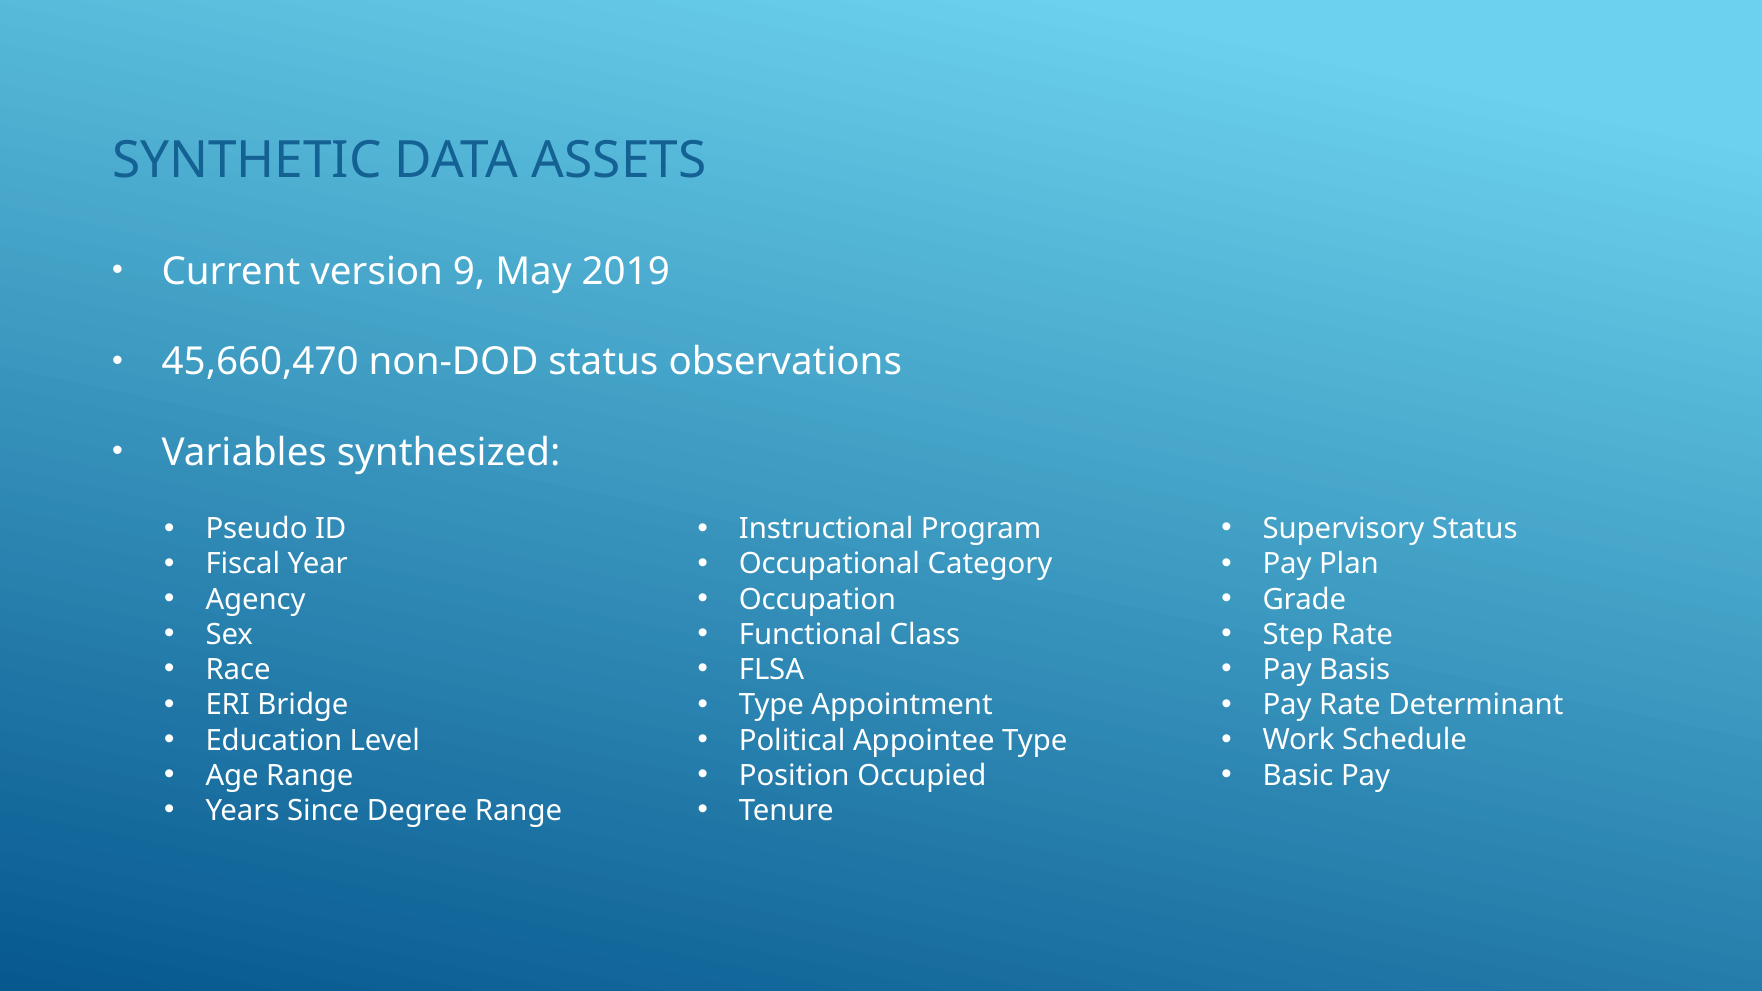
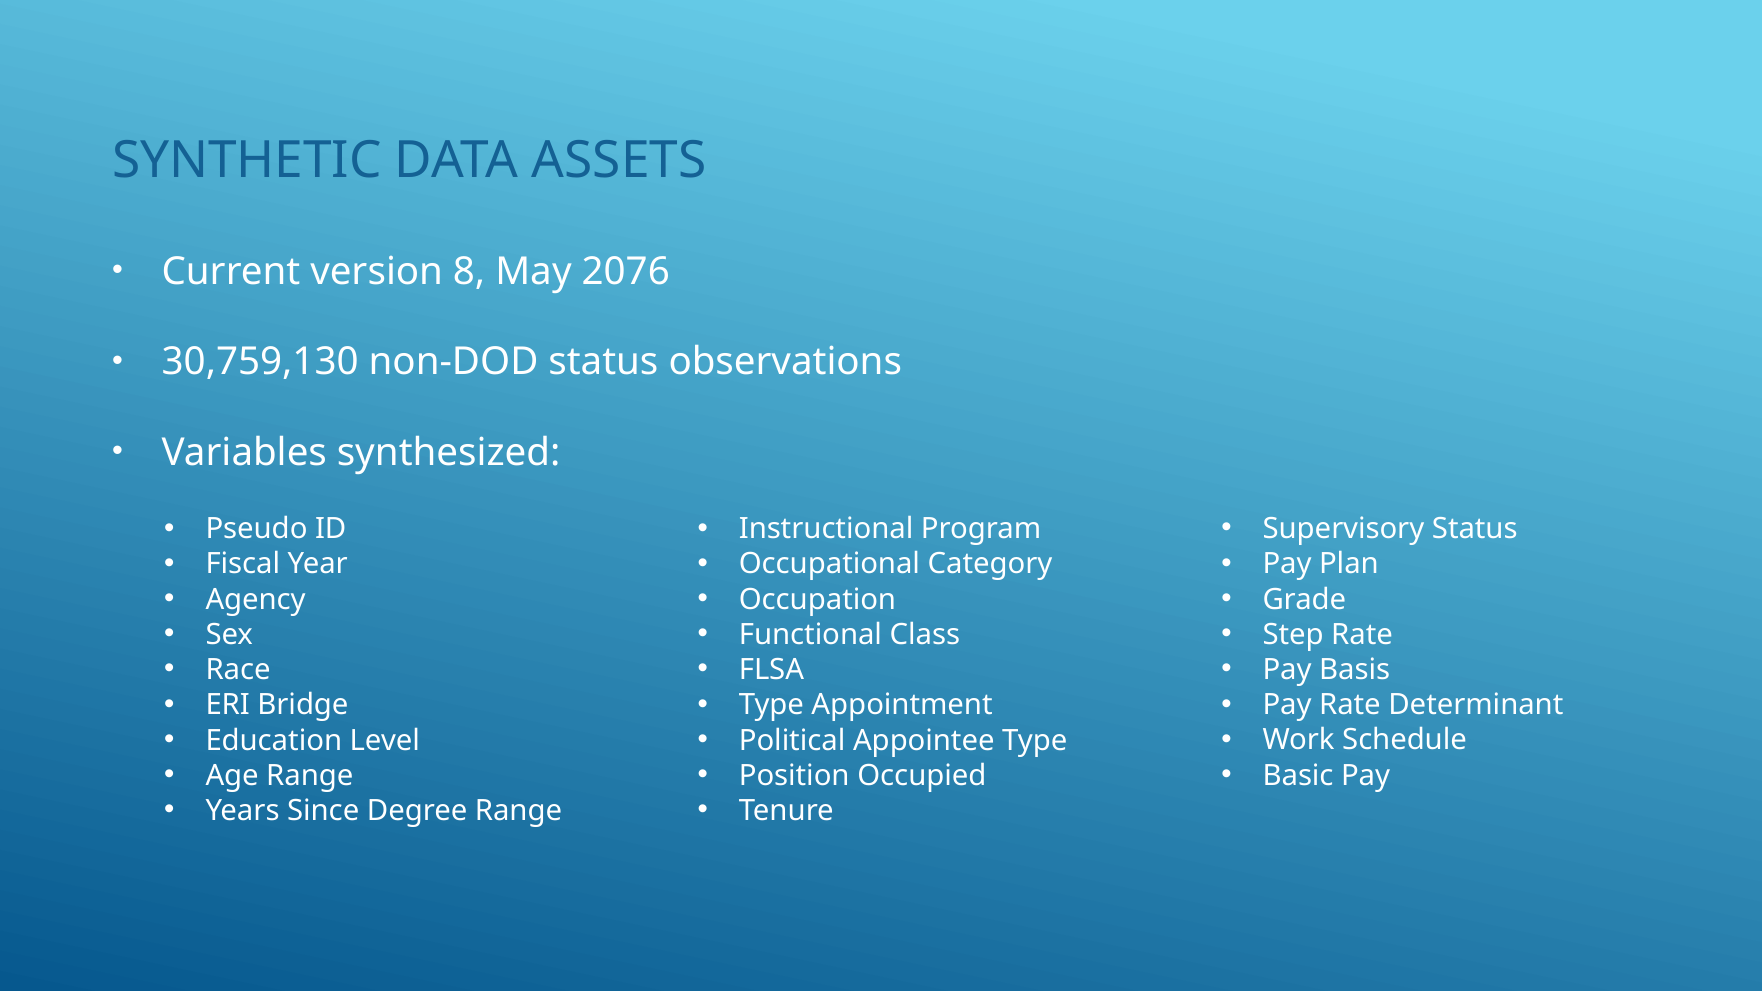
9: 9 -> 8
2019: 2019 -> 2076
45,660,470: 45,660,470 -> 30,759,130
